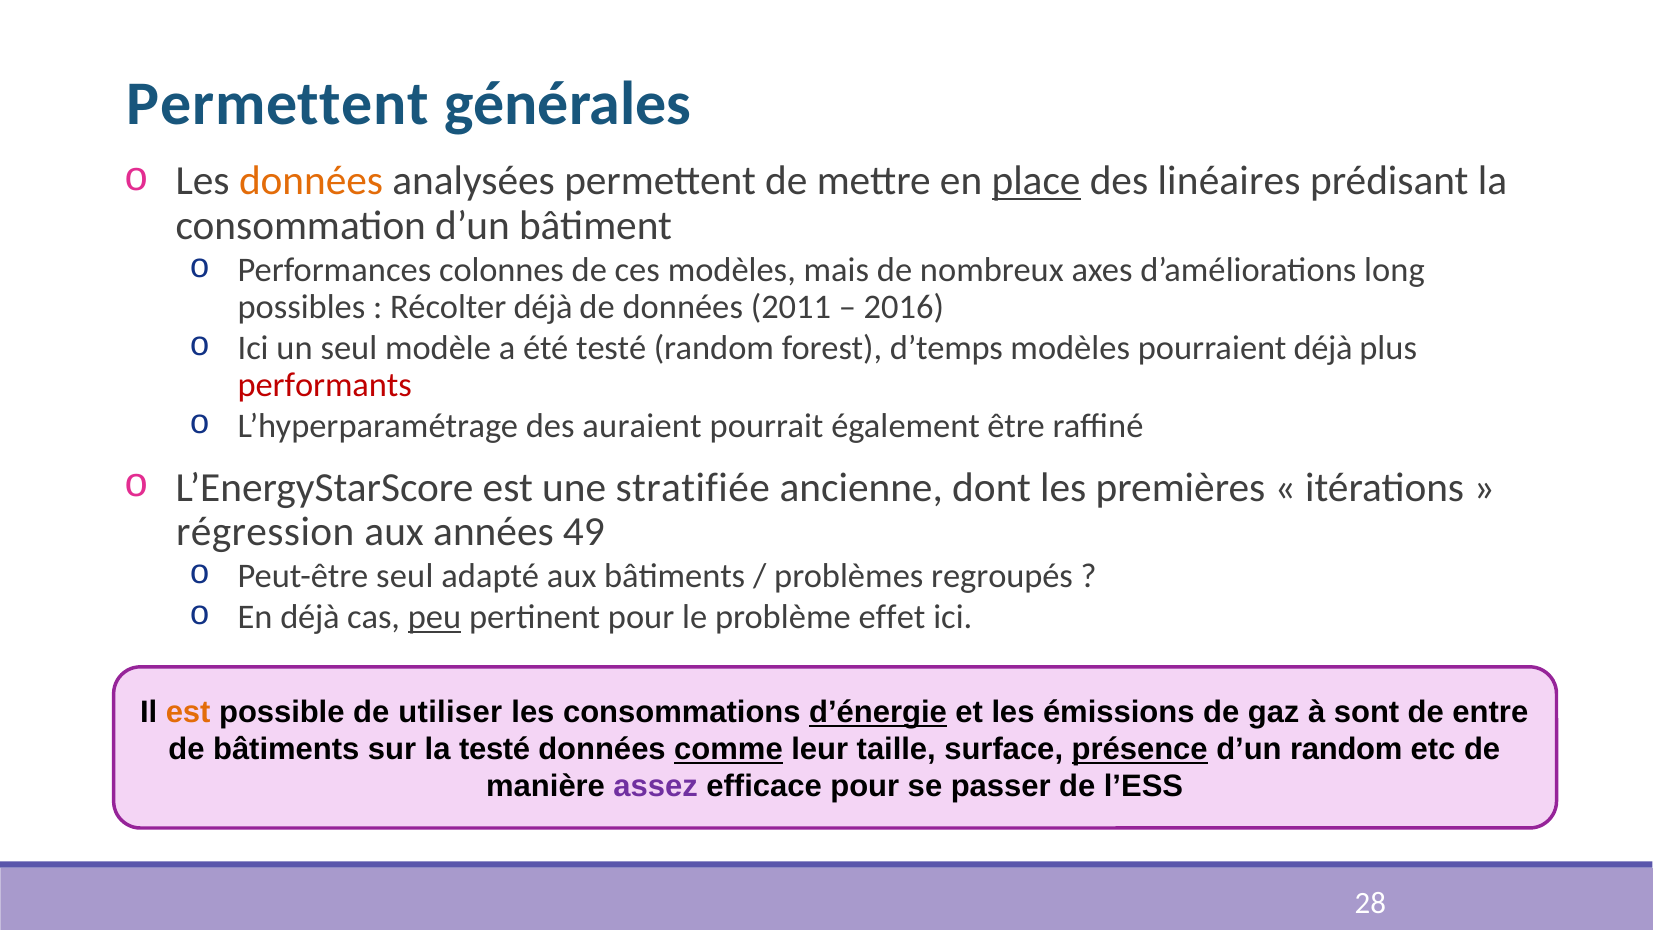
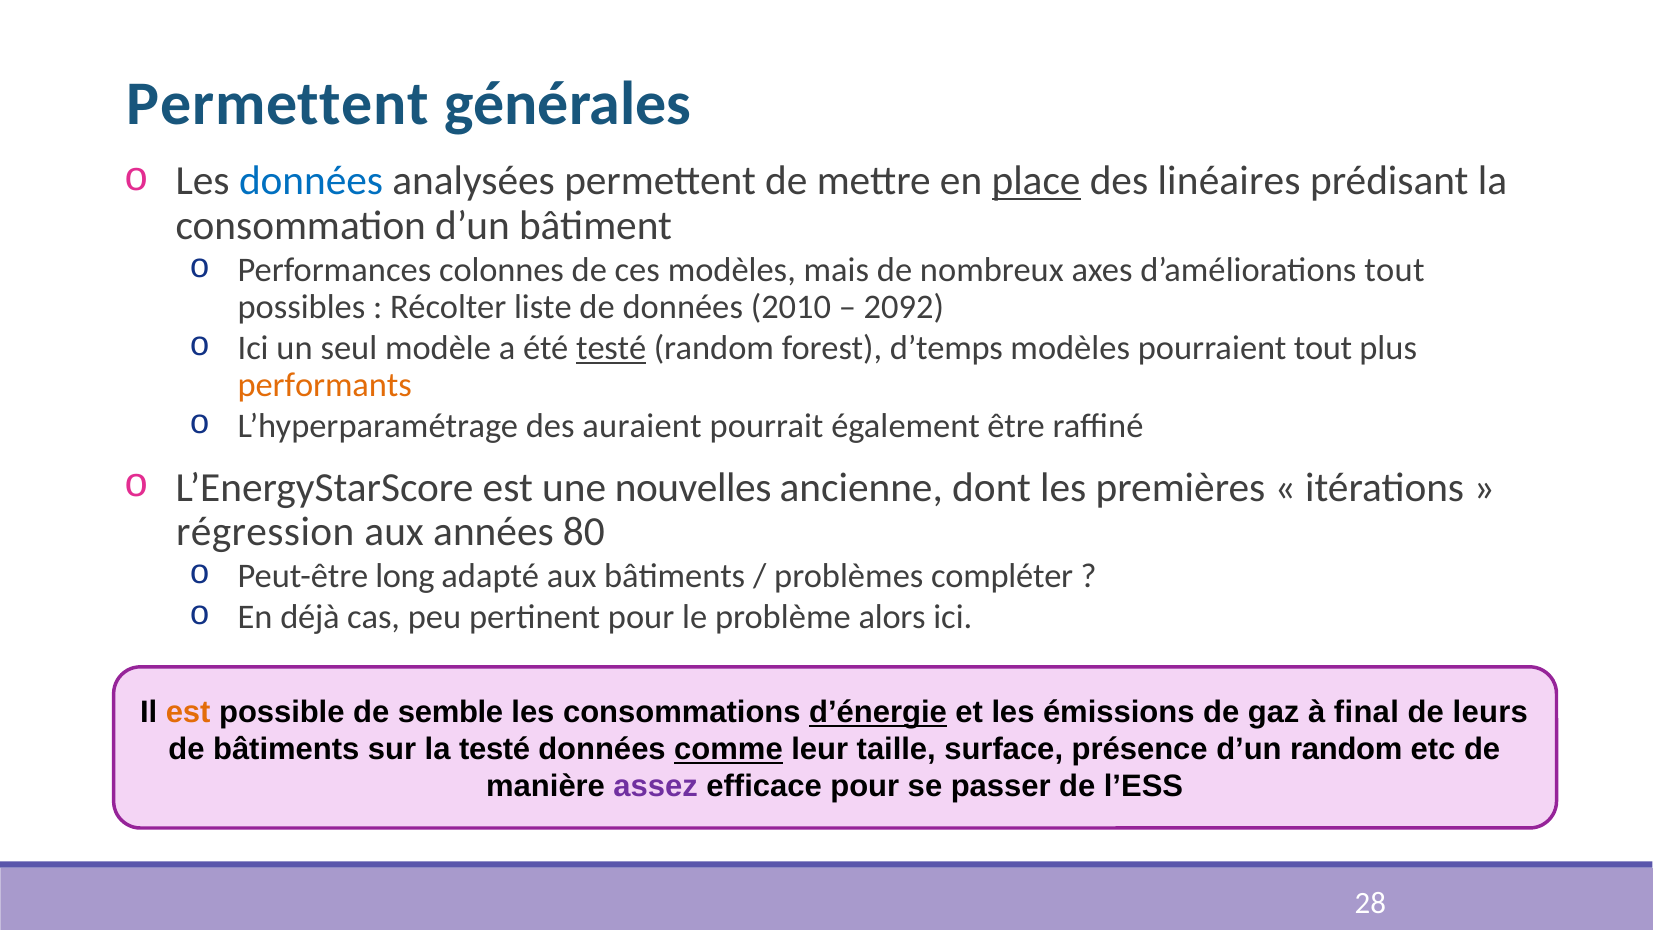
données at (311, 181) colour: orange -> blue
d’améliorations long: long -> tout
Récolter déjà: déjà -> liste
2011: 2011 -> 2010
2016: 2016 -> 2092
testé at (611, 348) underline: none -> present
pourraient déjà: déjà -> tout
performants colour: red -> orange
stratifiée: stratifiée -> nouvelles
49: 49 -> 80
Peut-être seul: seul -> long
regroupés: regroupés -> compléter
peu underline: present -> none
effet: effet -> alors
utiliser: utiliser -> semble
sont: sont -> final
entre: entre -> leurs
présence underline: present -> none
